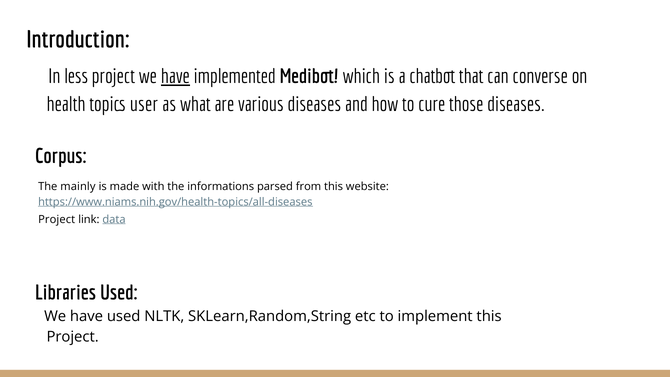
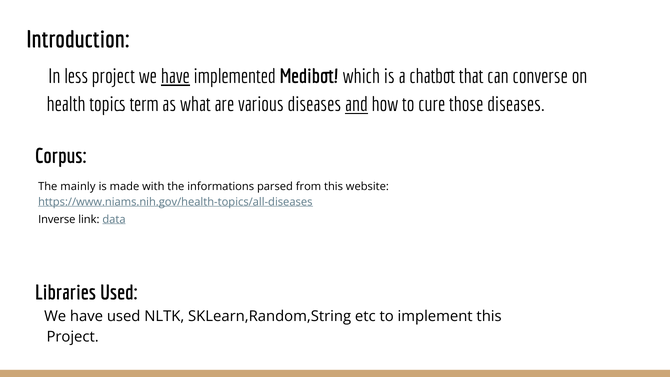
user: user -> term
and underline: none -> present
Project at (57, 219): Project -> Inverse
